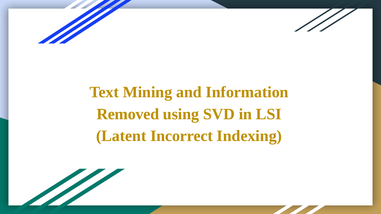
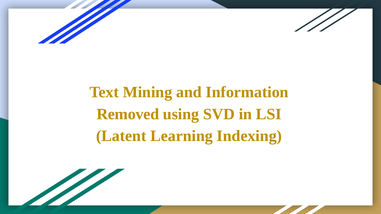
Incorrect: Incorrect -> Learning
